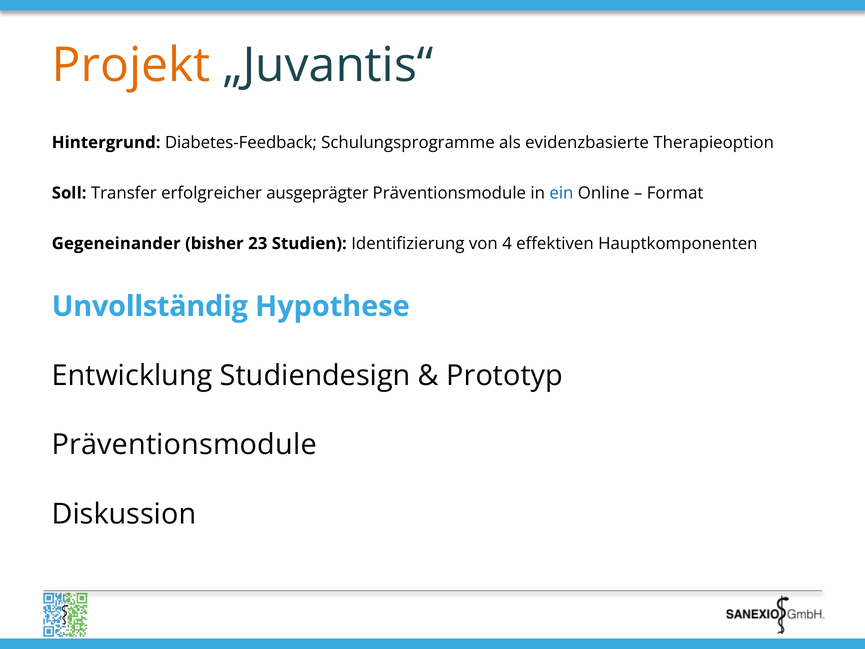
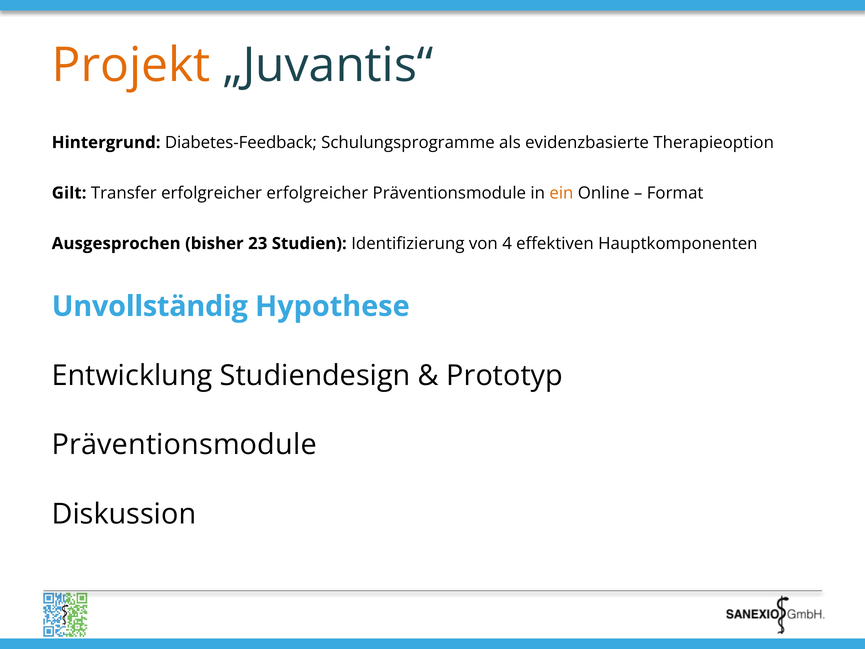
Soll: Soll -> Gilt
erfolgreicher ausgeprägter: ausgeprägter -> erfolgreicher
ein colour: blue -> orange
Gegeneinander: Gegeneinander -> Ausgesprochen
